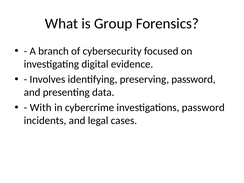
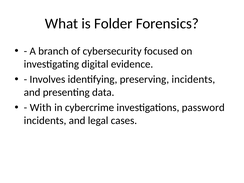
Group: Group -> Folder
preserving password: password -> incidents
